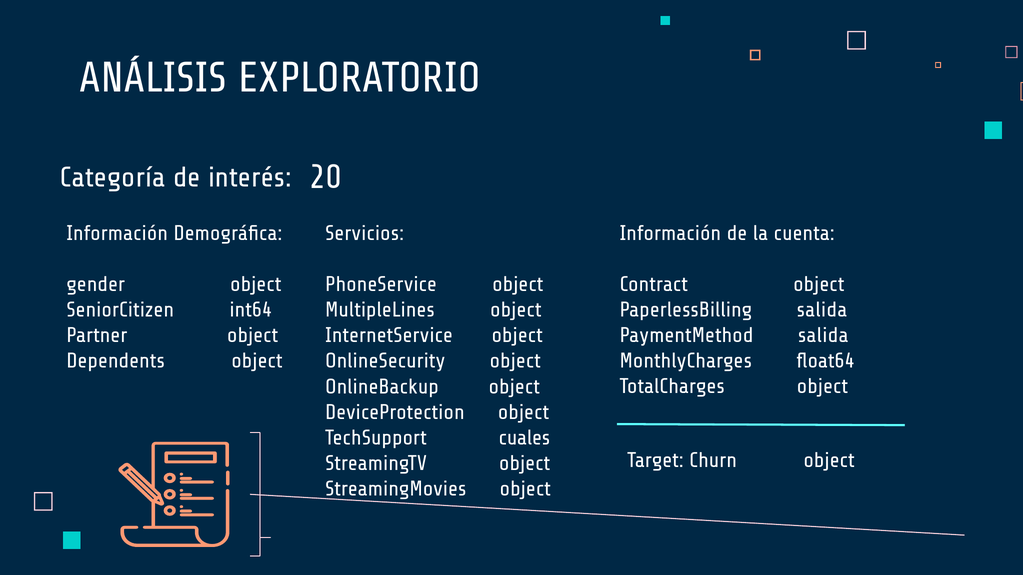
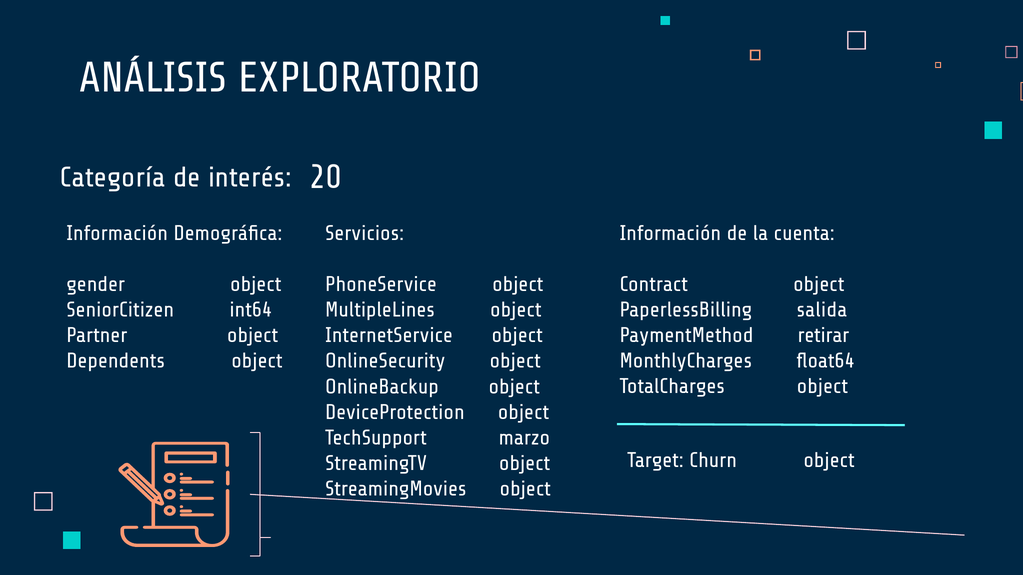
PaymentMethod salida: salida -> retirar
cuales: cuales -> marzo
